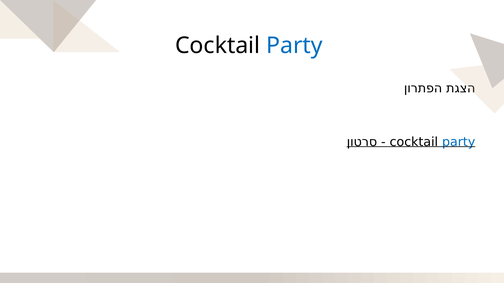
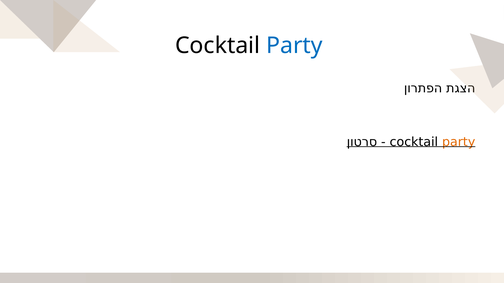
party at (459, 142) colour: blue -> orange
